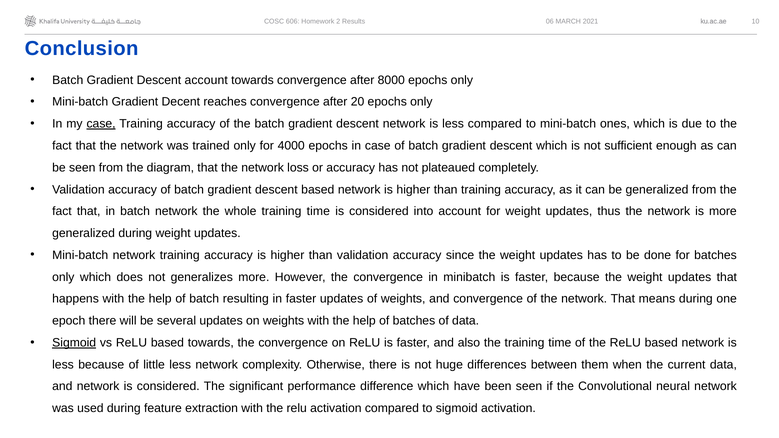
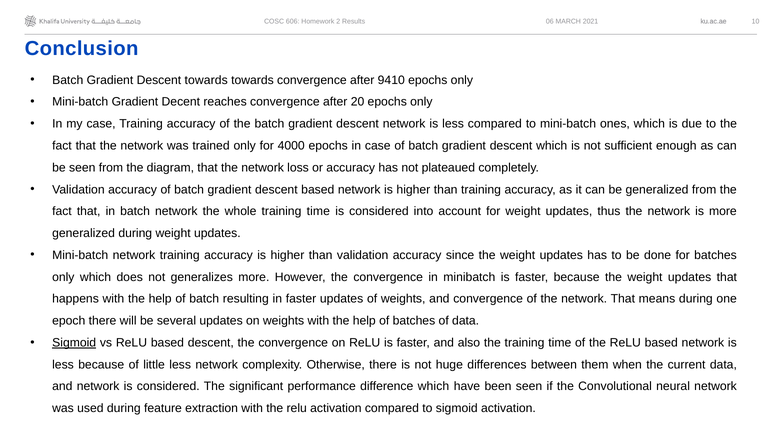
Descent account: account -> towards
8000: 8000 -> 9410
case at (101, 124) underline: present -> none
based towards: towards -> descent
